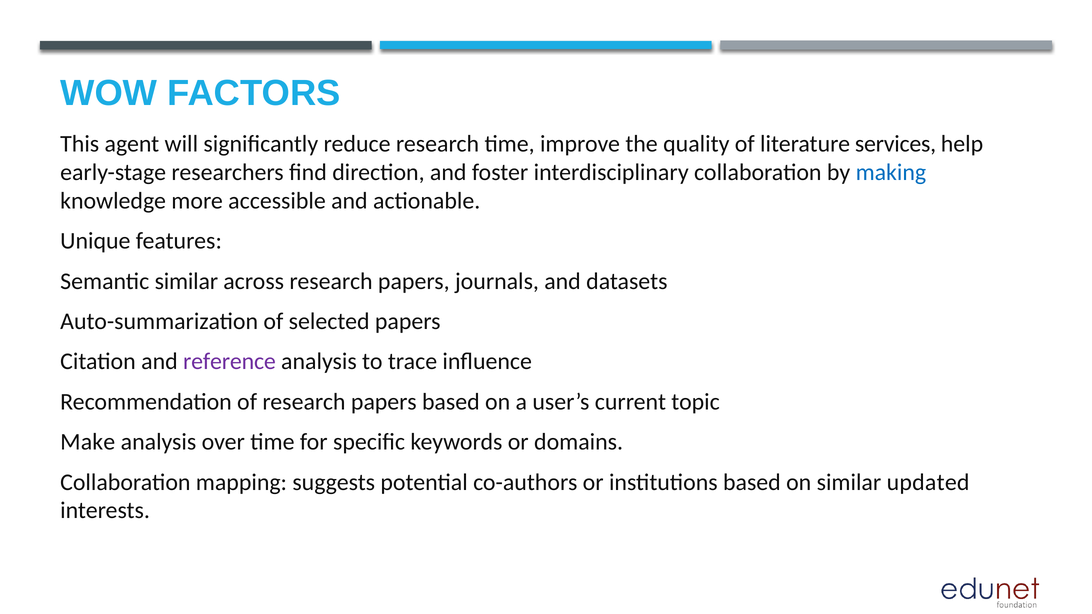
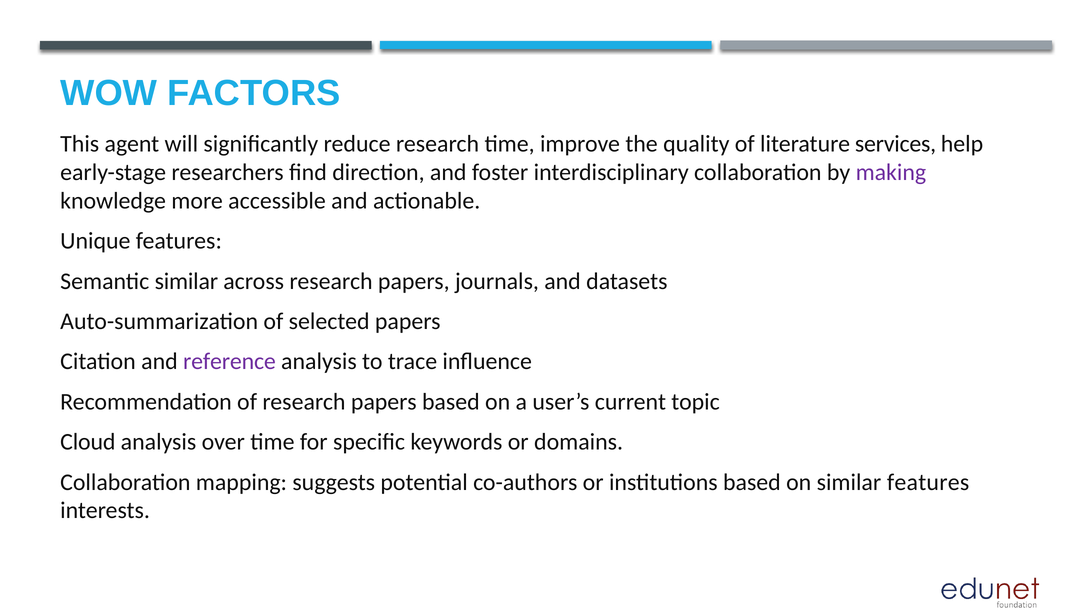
making colour: blue -> purple
Make: Make -> Cloud
similar updated: updated -> features
